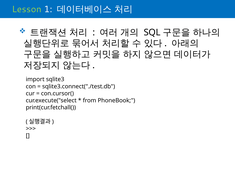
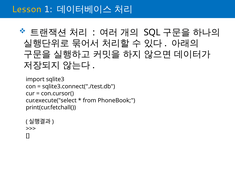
Lesson colour: light green -> yellow
